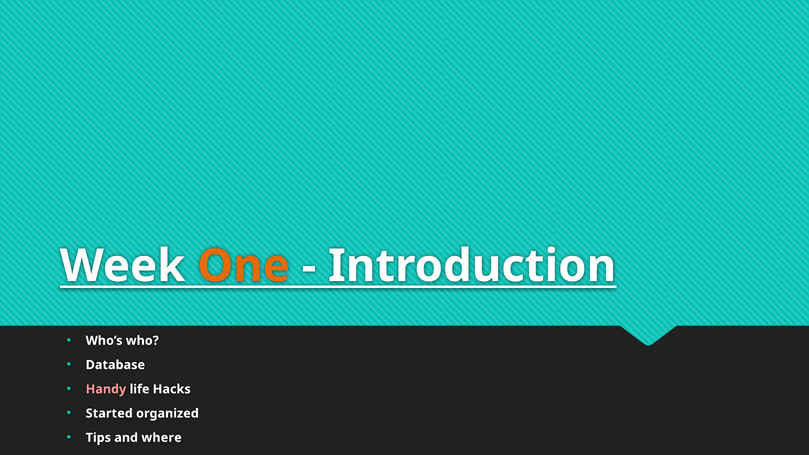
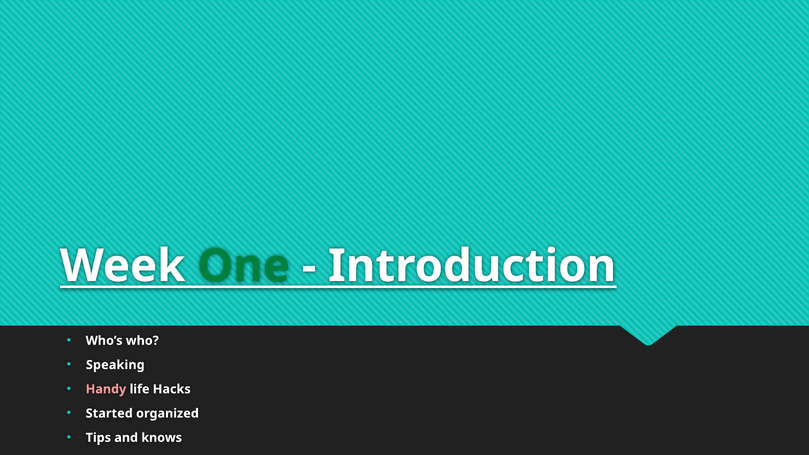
One colour: orange -> green
Database: Database -> Speaking
where: where -> knows
